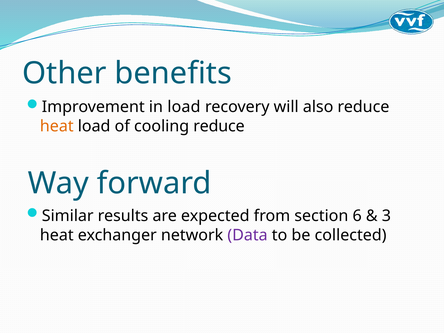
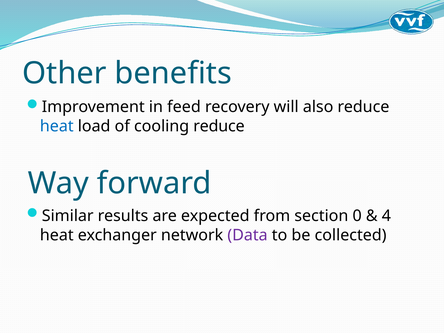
in load: load -> feed
heat at (57, 126) colour: orange -> blue
6: 6 -> 0
3: 3 -> 4
